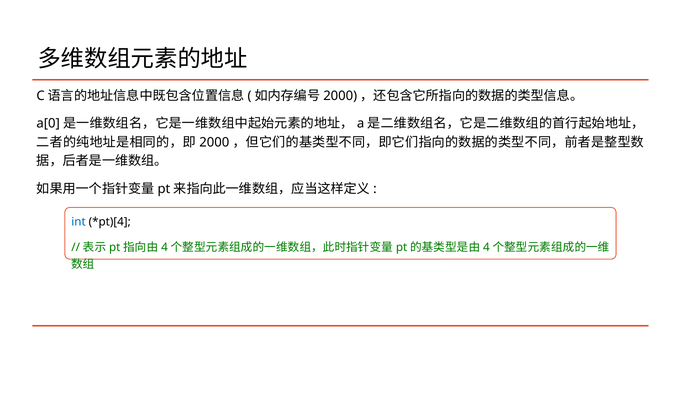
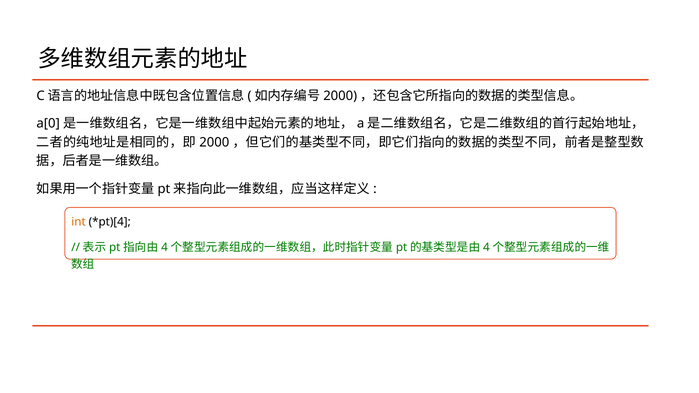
int colour: blue -> orange
